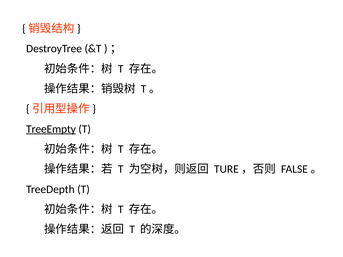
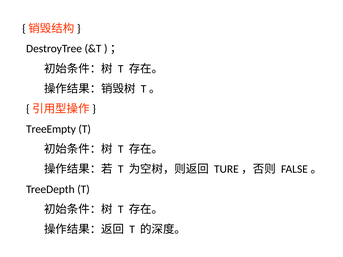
TreeEmpty underline: present -> none
